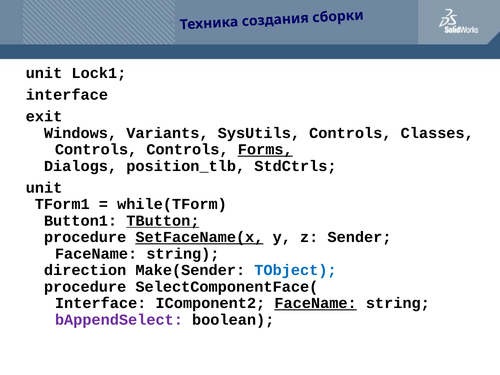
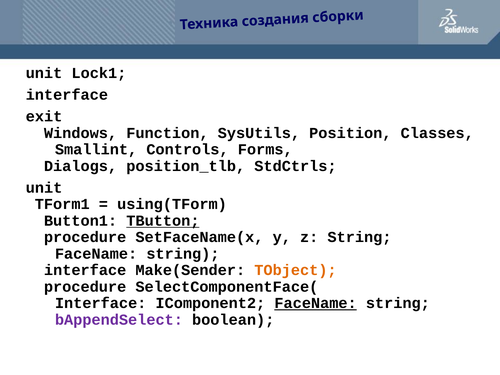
Variants: Variants -> Function
SysUtils Controls: Controls -> Position
Controls at (96, 150): Controls -> Smallint
Forms underline: present -> none
while(TForm: while(TForm -> using(TForm
SetFaceName(x underline: present -> none
z Sender: Sender -> String
direction at (85, 270): direction -> interface
TObject colour: blue -> orange
